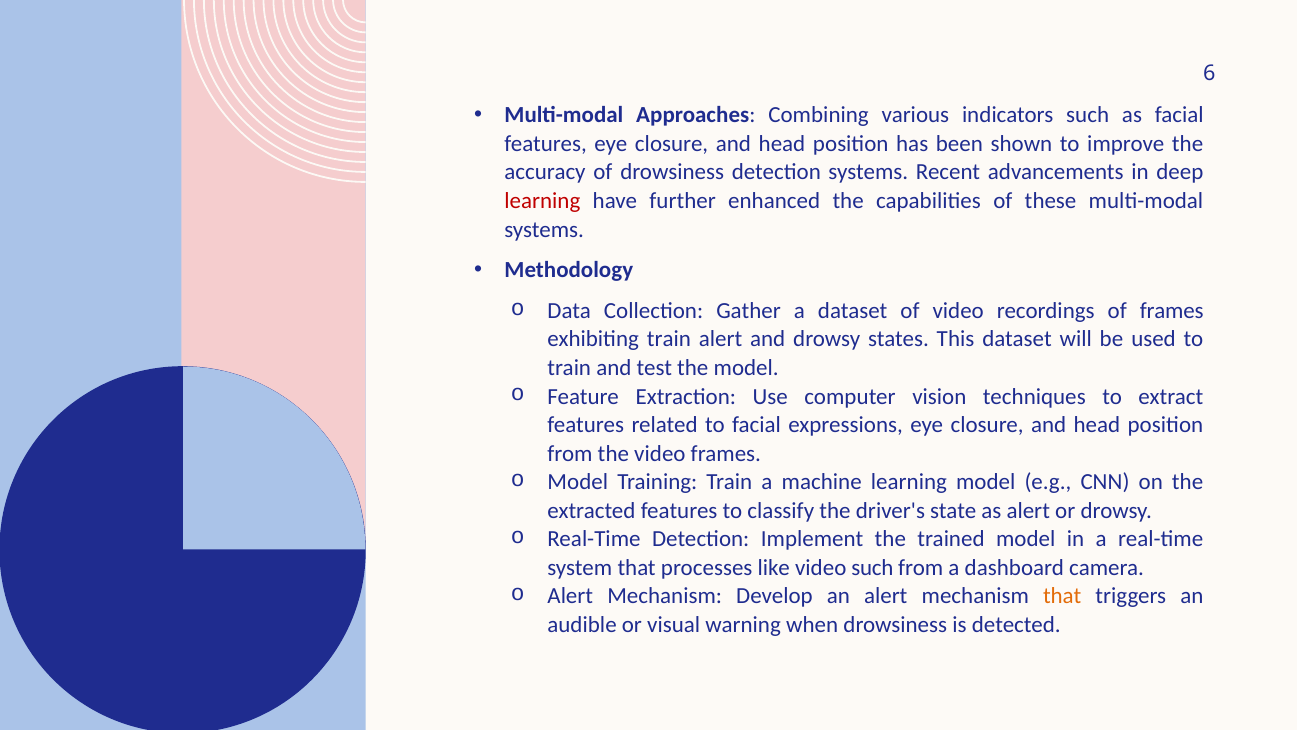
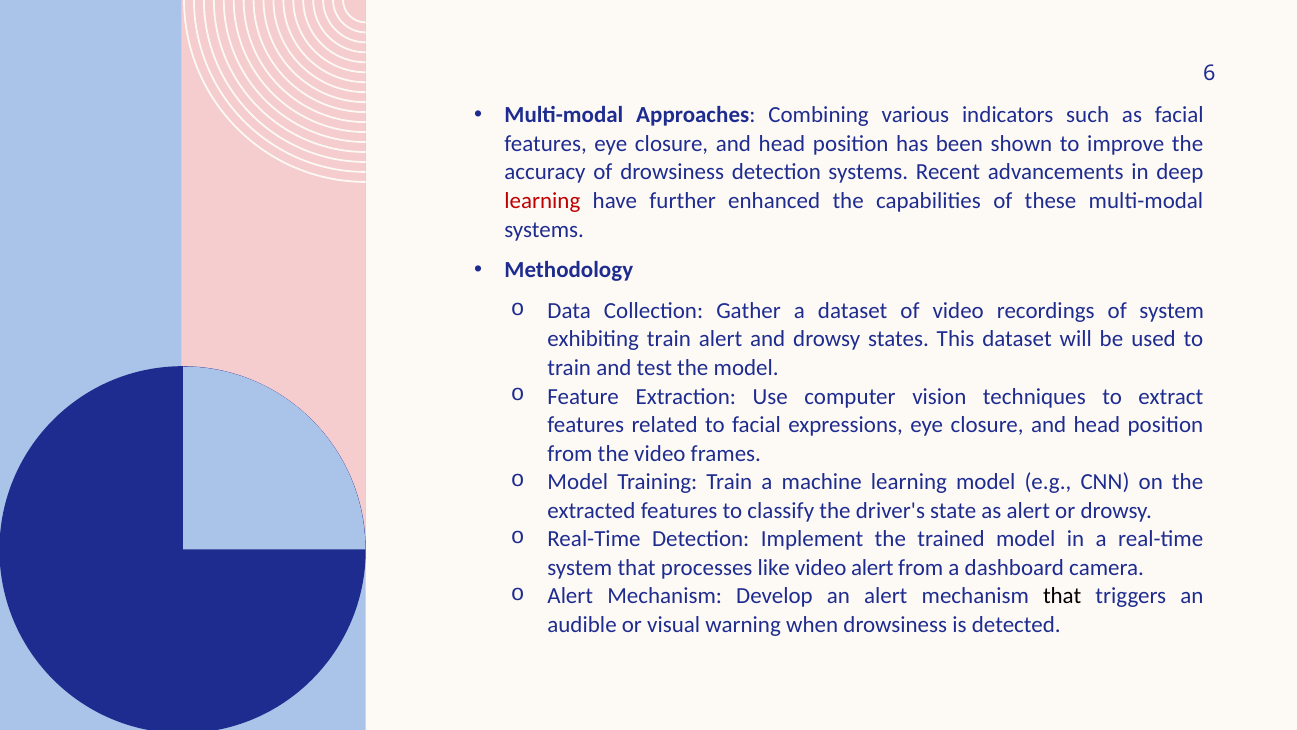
of frames: frames -> system
video such: such -> alert
that at (1062, 596) colour: orange -> black
